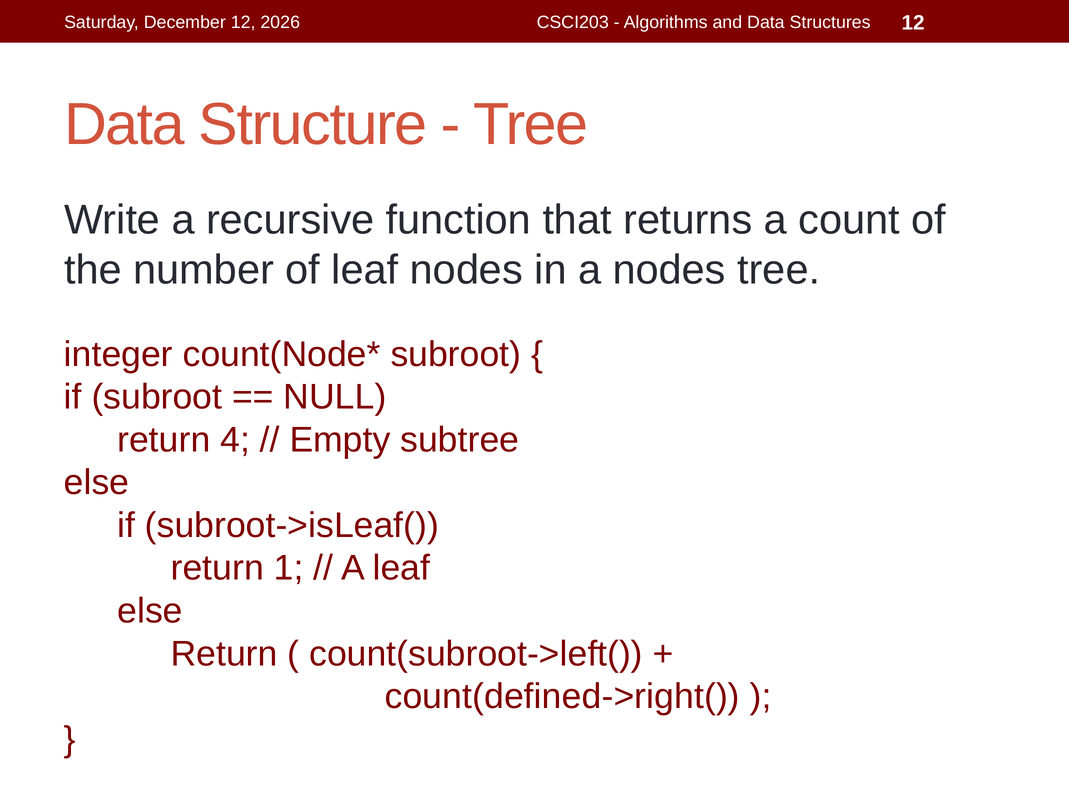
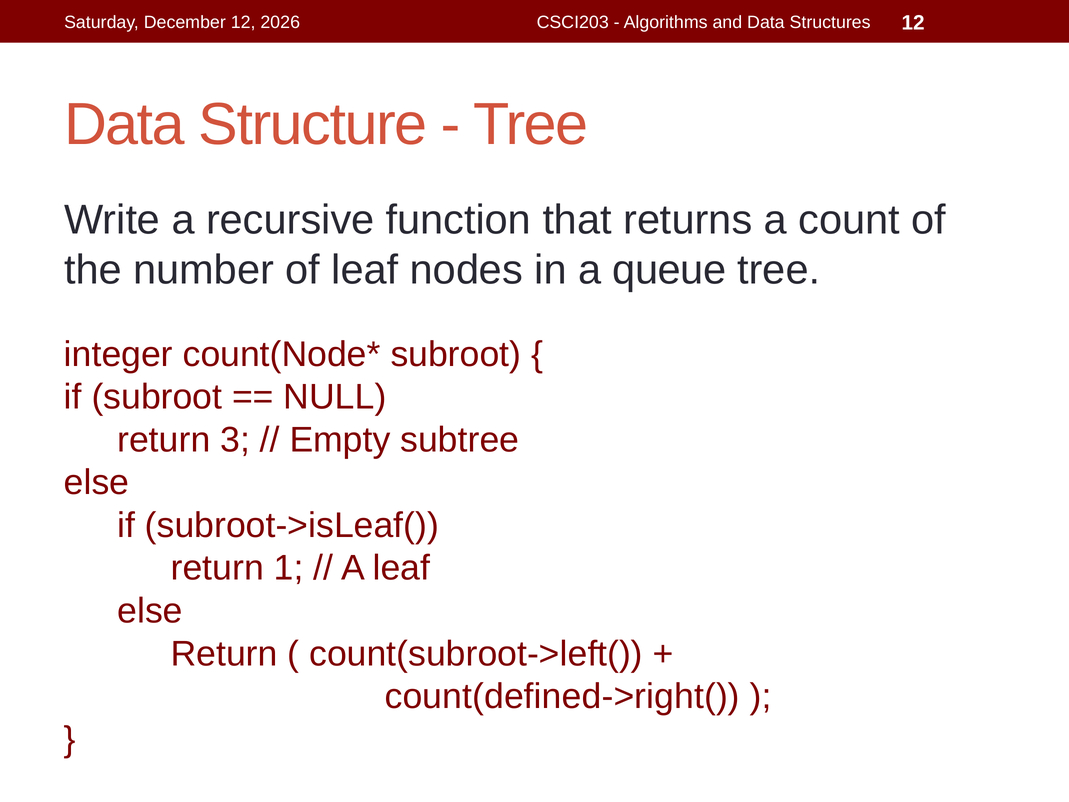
a nodes: nodes -> queue
4: 4 -> 3
